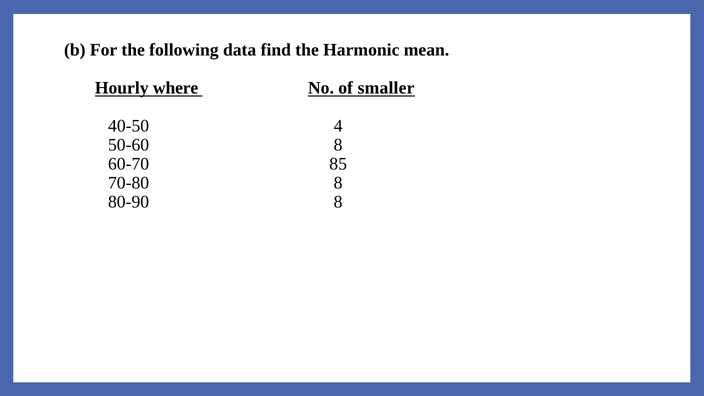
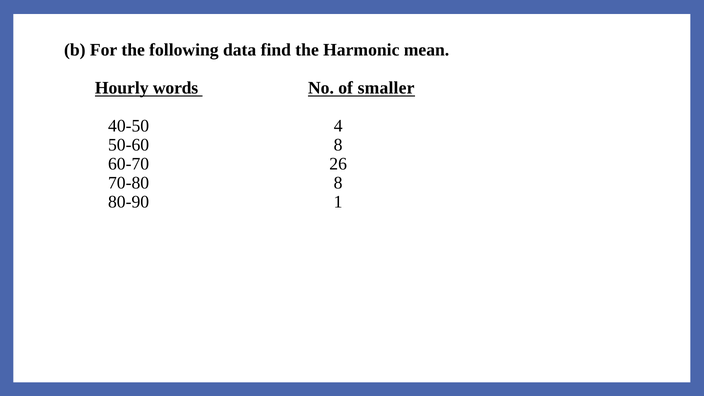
where: where -> words
85: 85 -> 26
80-90 8: 8 -> 1
